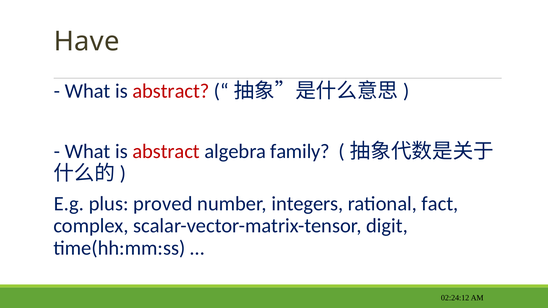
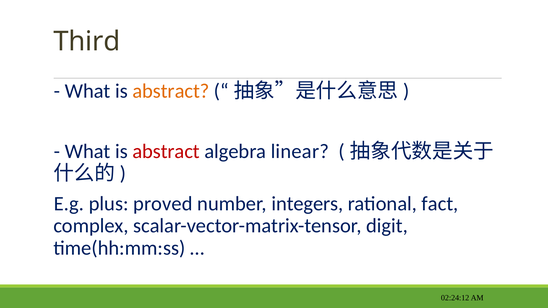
Have: Have -> Third
abstract at (171, 91) colour: red -> orange
family: family -> linear
